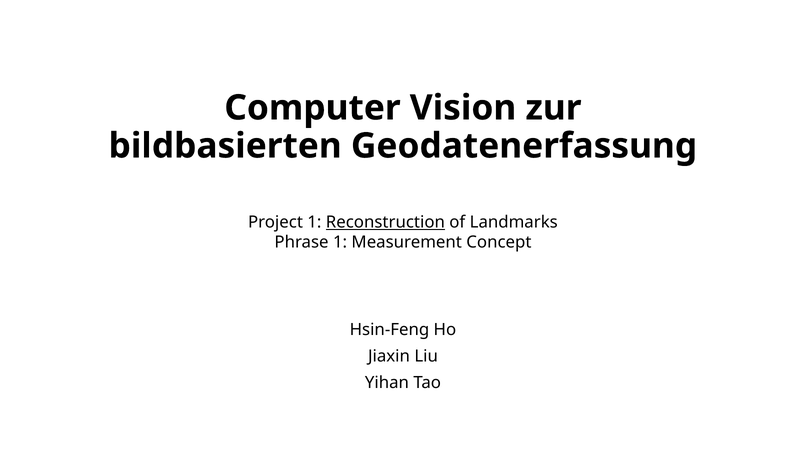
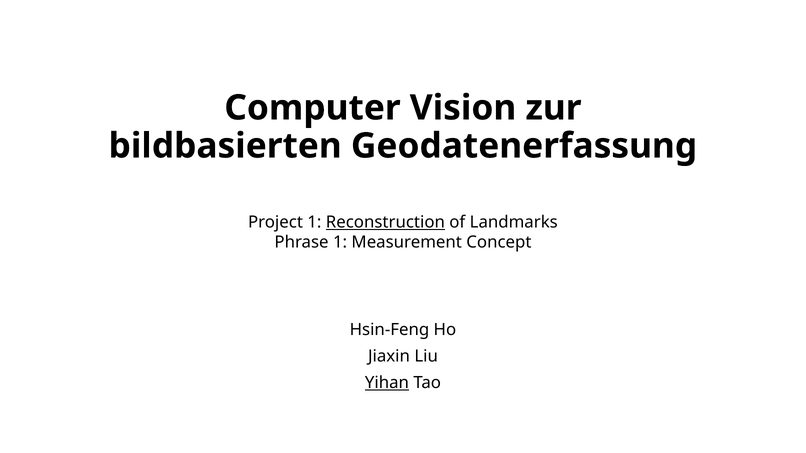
Yihan underline: none -> present
